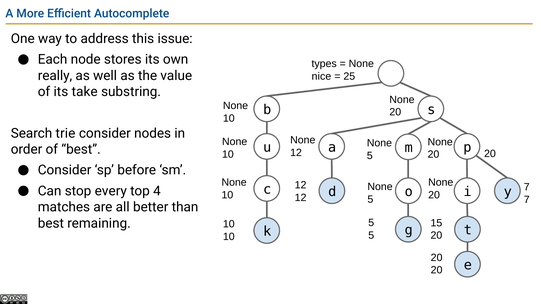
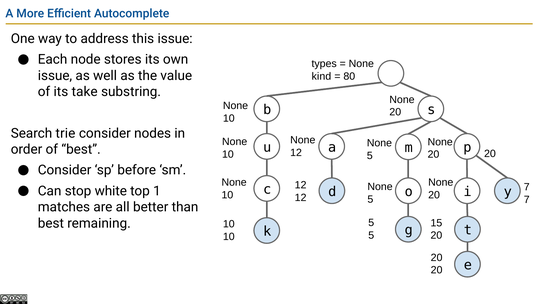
really at (55, 76): really -> issue
nice: nice -> kind
25: 25 -> 80
every: every -> white
4: 4 -> 1
